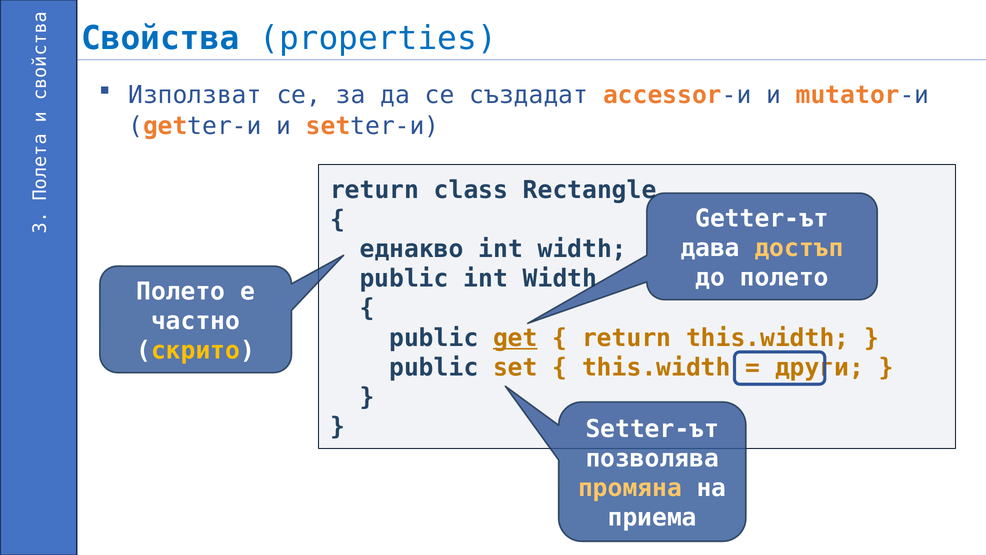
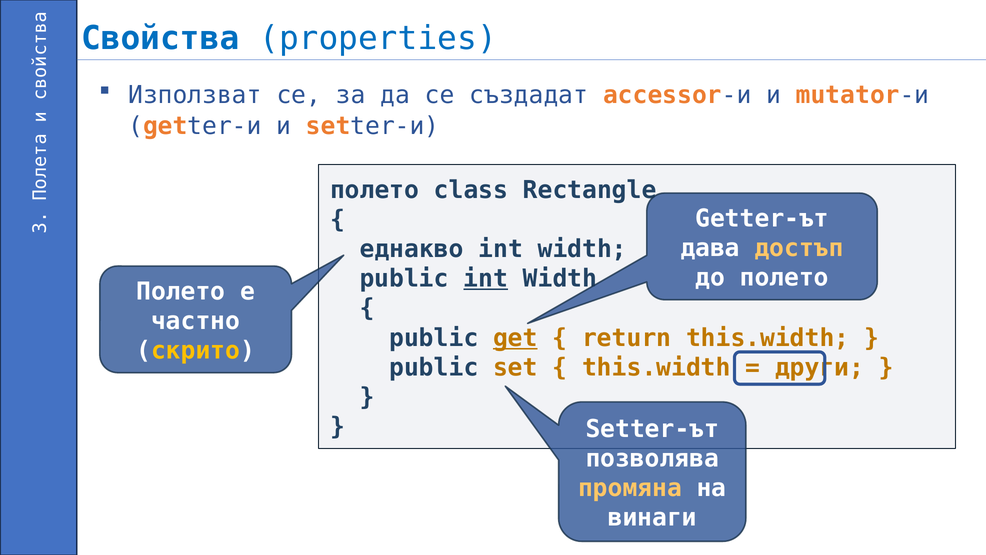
return at (375, 190): return -> полето
int at (486, 279) underline: none -> present
приема: приема -> винаги
